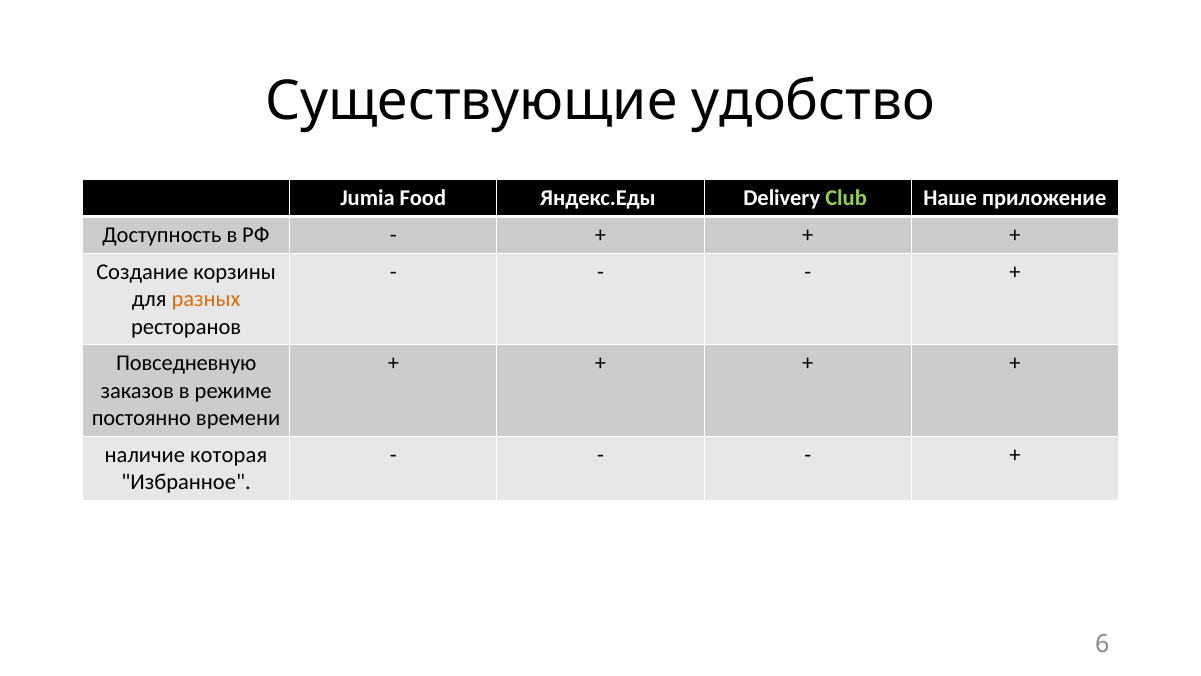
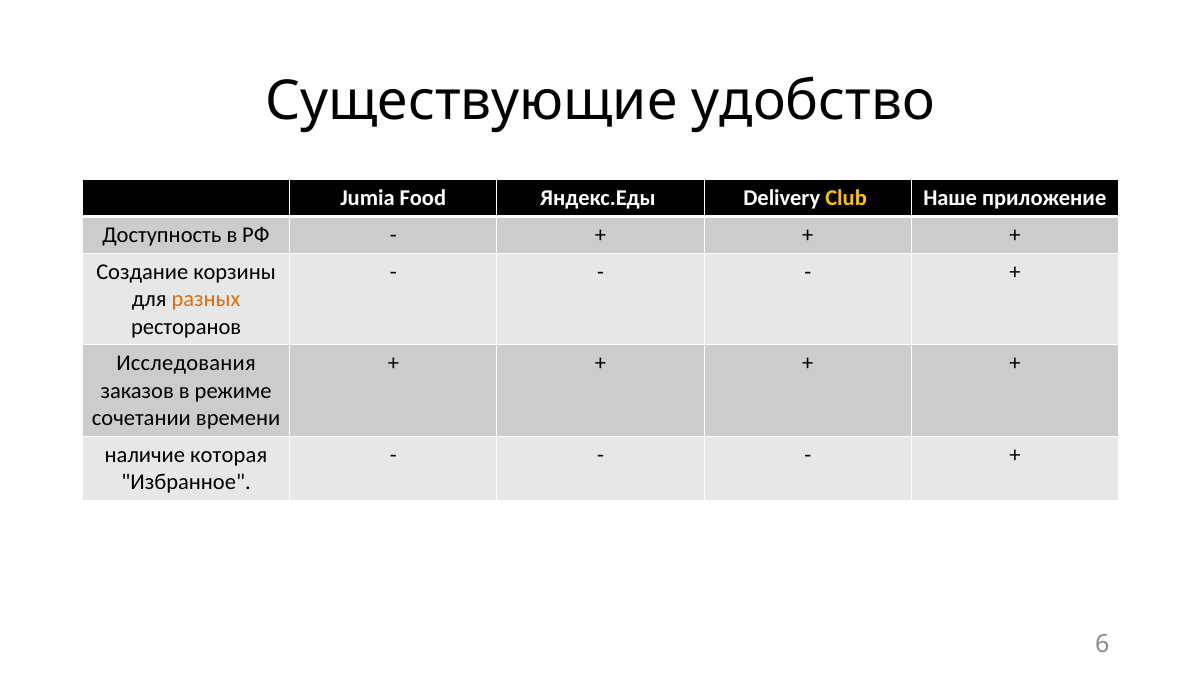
Club colour: light green -> yellow
Повседневную: Повседневную -> Исследования
постоянно: постоянно -> сочетании
